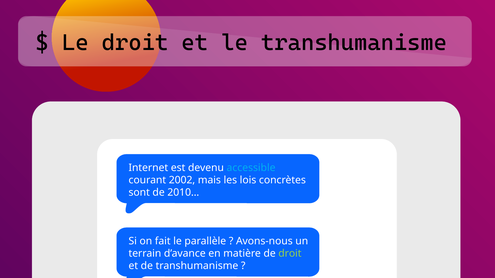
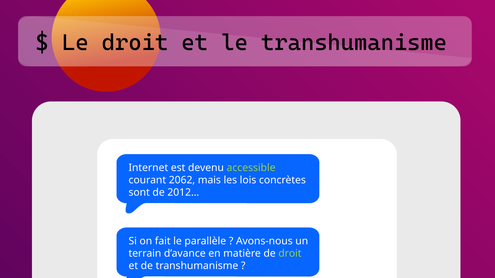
accessible colour: light blue -> light green
2002: 2002 -> 2062
2010…: 2010… -> 2012…
